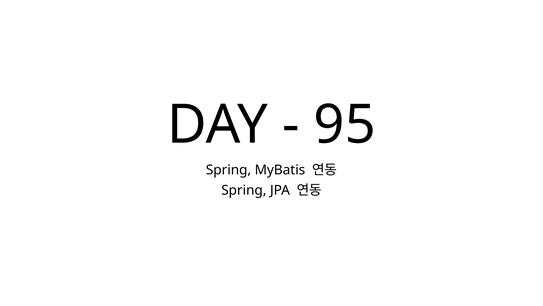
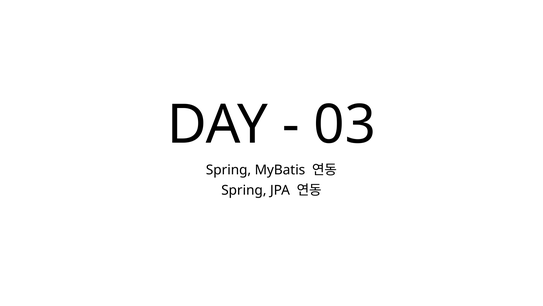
95: 95 -> 03
